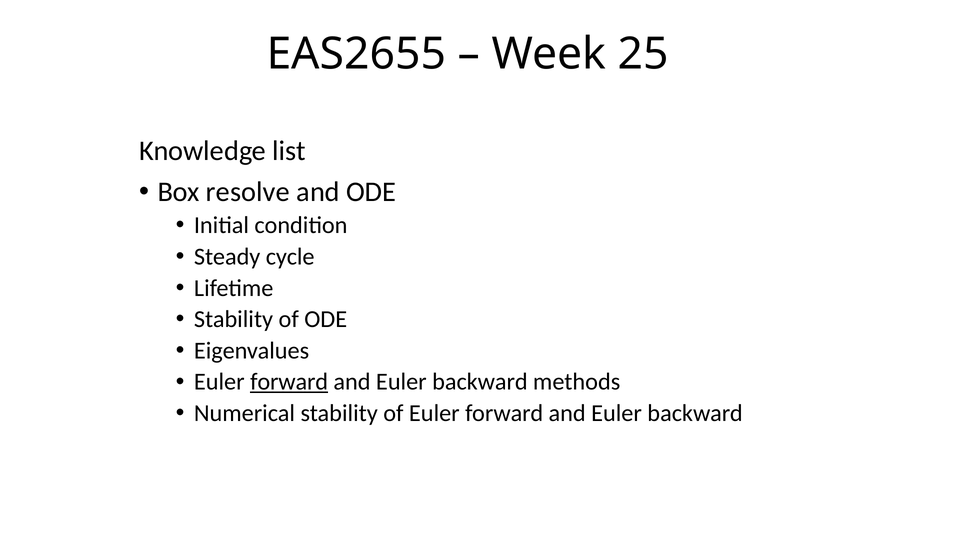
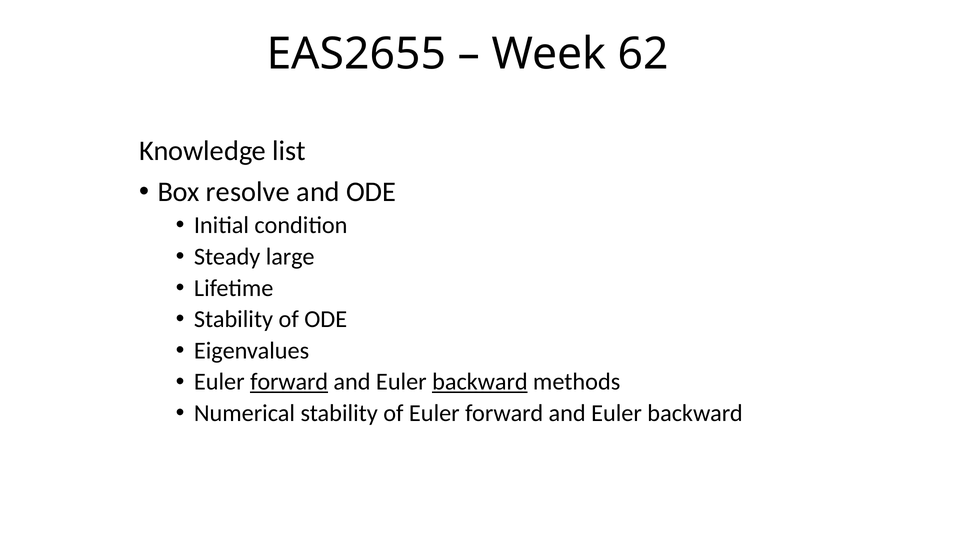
25: 25 -> 62
cycle: cycle -> large
backward at (480, 382) underline: none -> present
